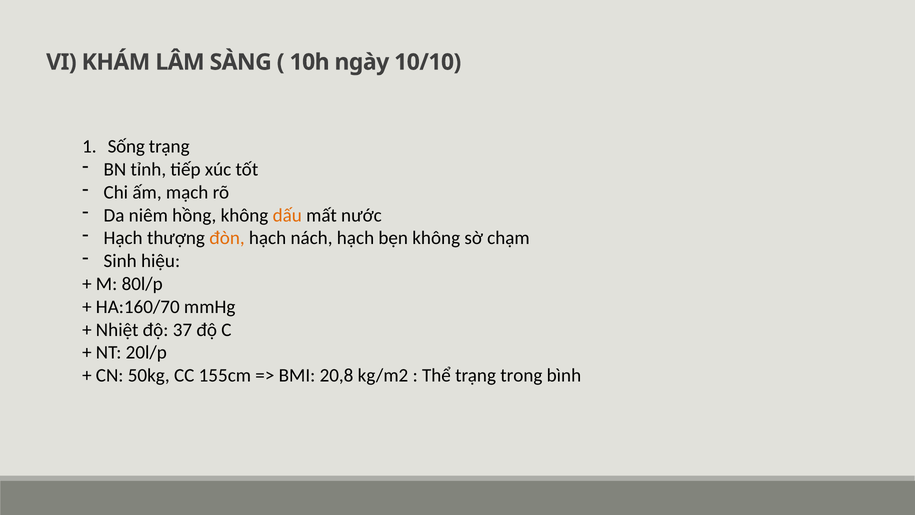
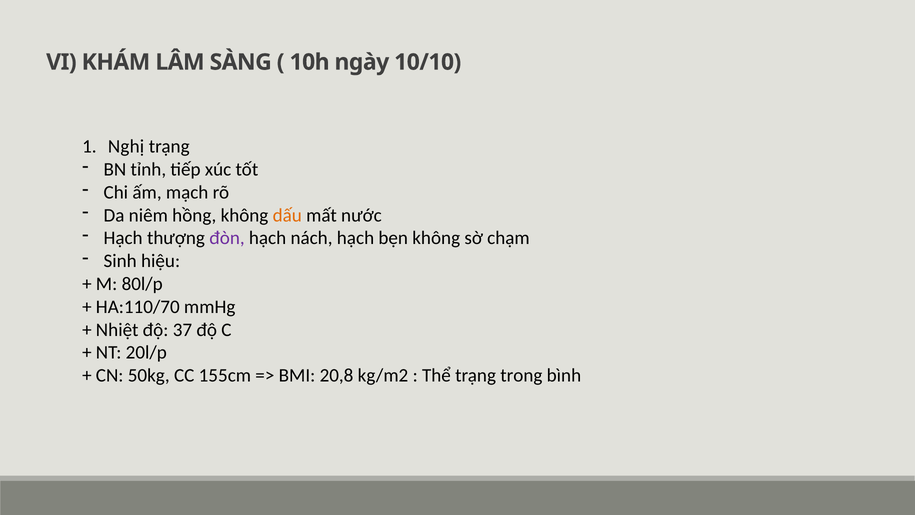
Sống: Sống -> Nghị
đòn colour: orange -> purple
HA:160/70: HA:160/70 -> HA:110/70
